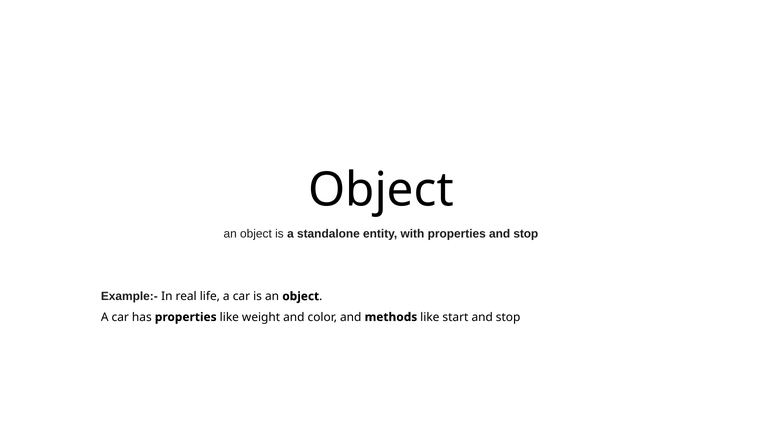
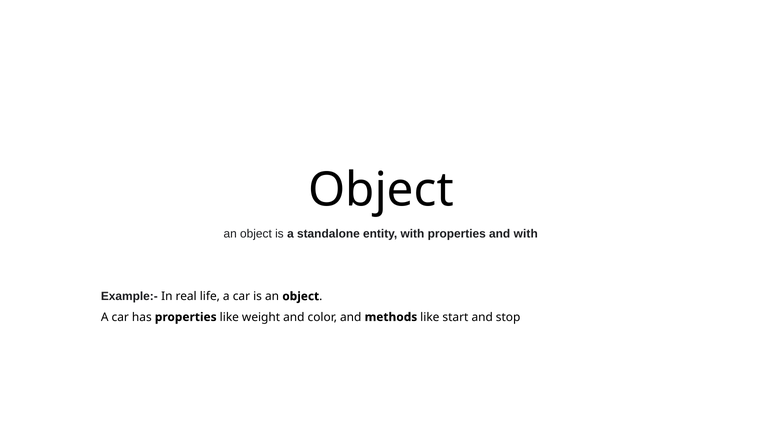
properties and stop: stop -> with
